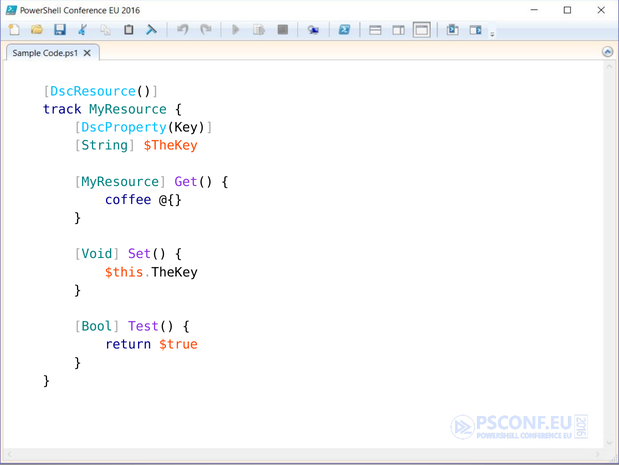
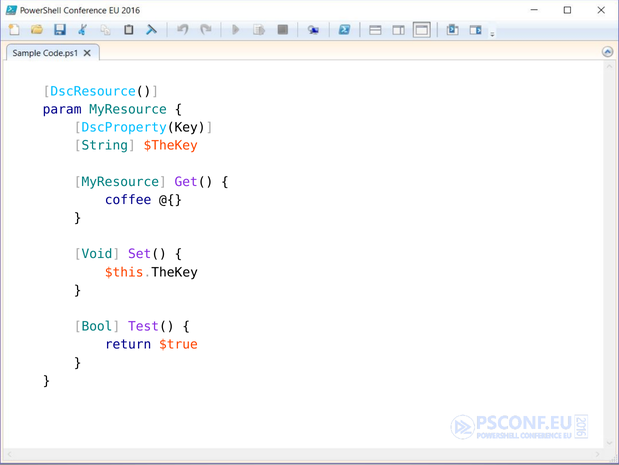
track: track -> param
